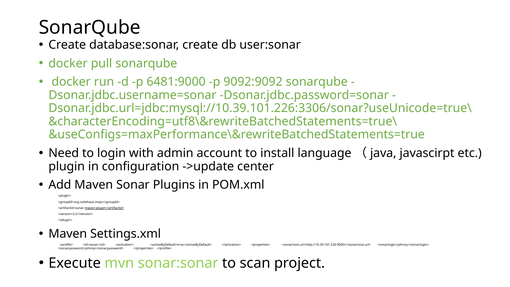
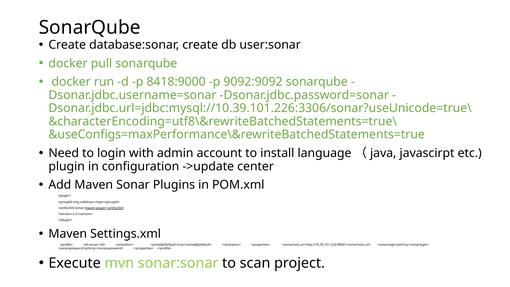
6481:9000: 6481:9000 -> 8418:9000
